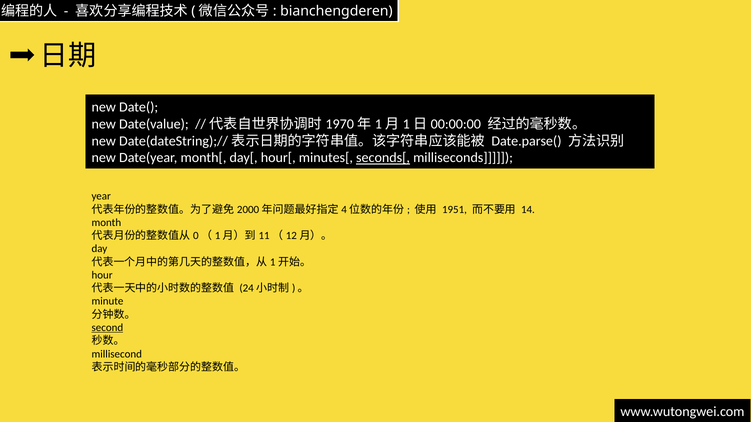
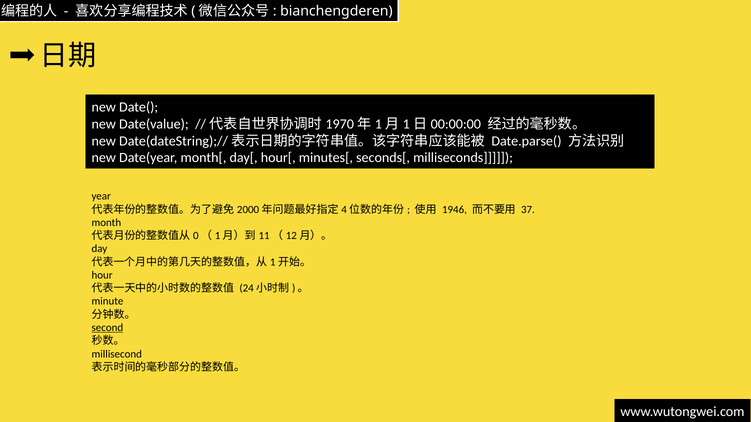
seconds[ underline: present -> none
1951: 1951 -> 1946
14: 14 -> 37
